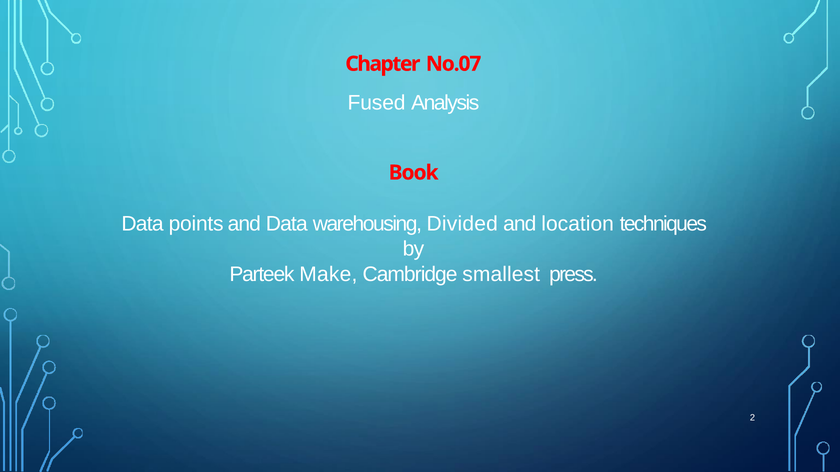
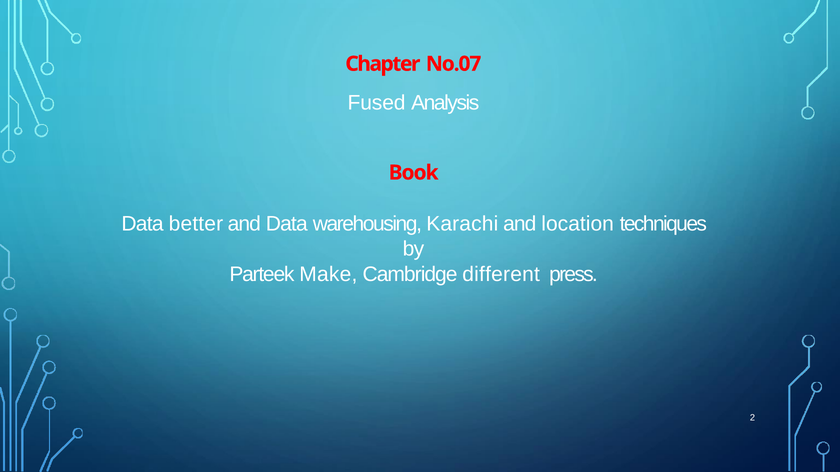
points: points -> better
Divided: Divided -> Karachi
smallest: smallest -> different
